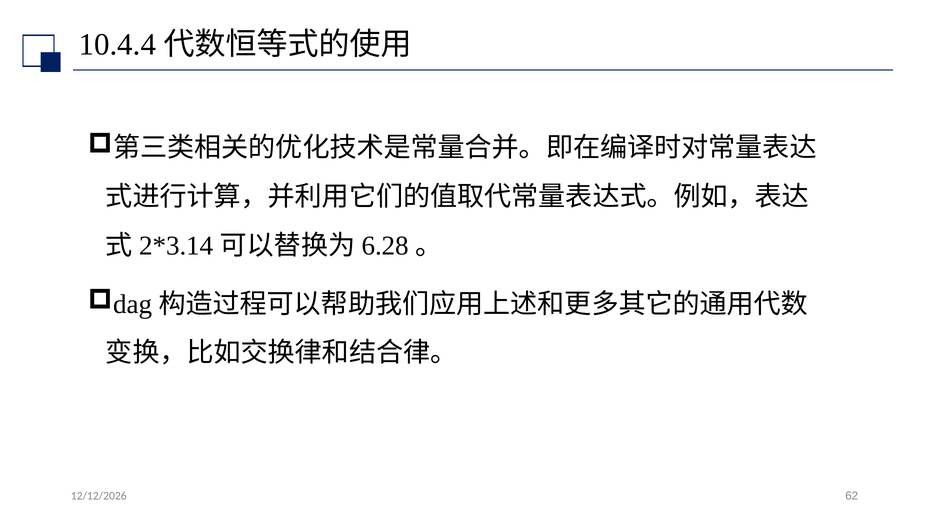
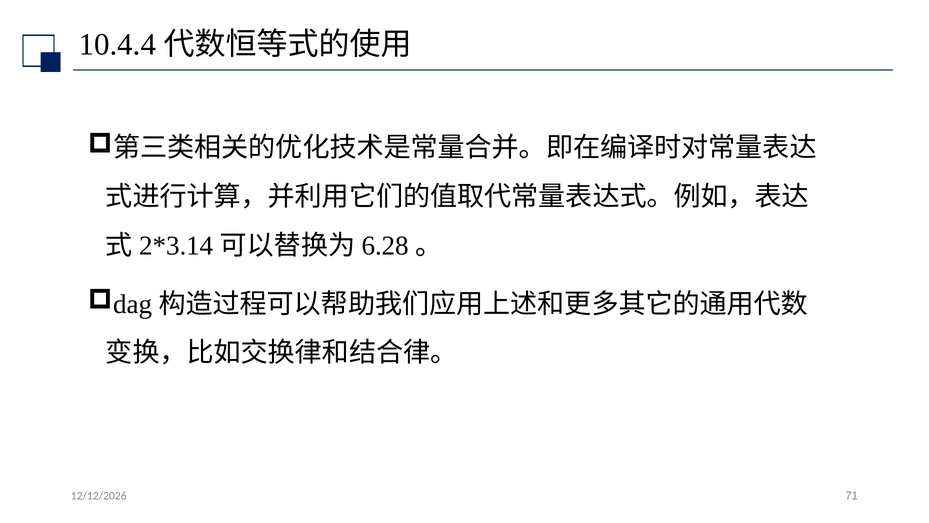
62: 62 -> 71
